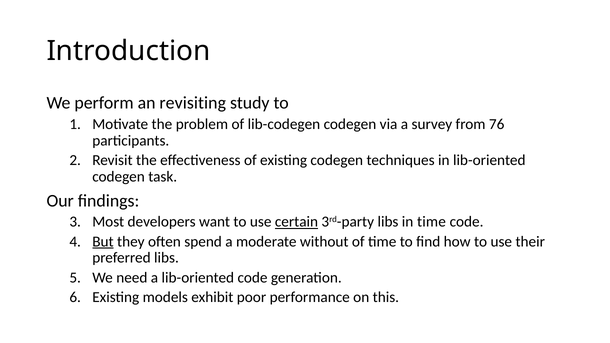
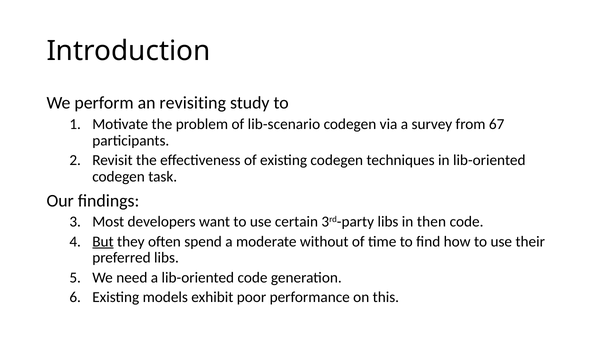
lib-codegen: lib-codegen -> lib-scenario
76: 76 -> 67
certain underline: present -> none
in time: time -> then
